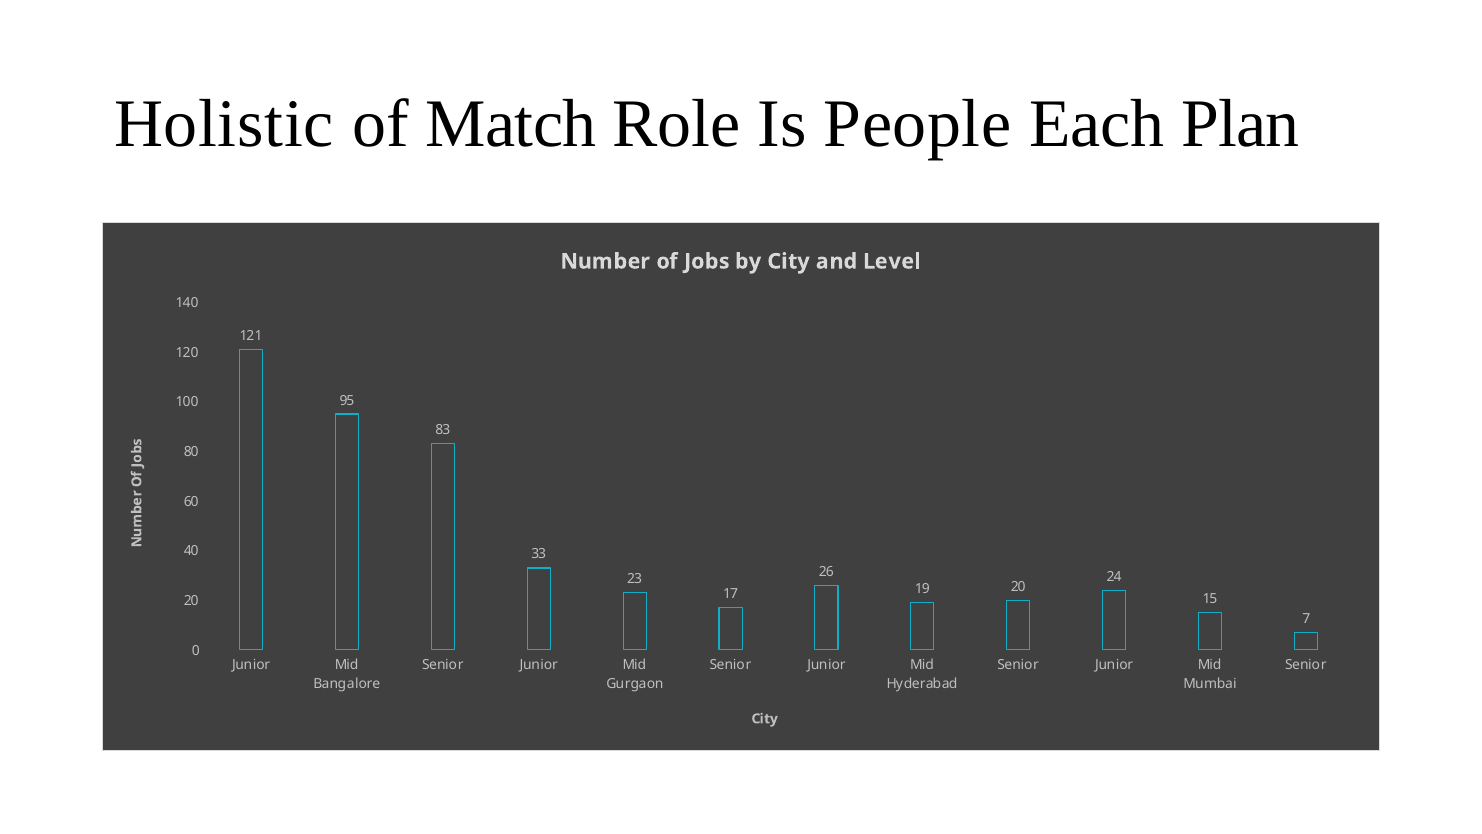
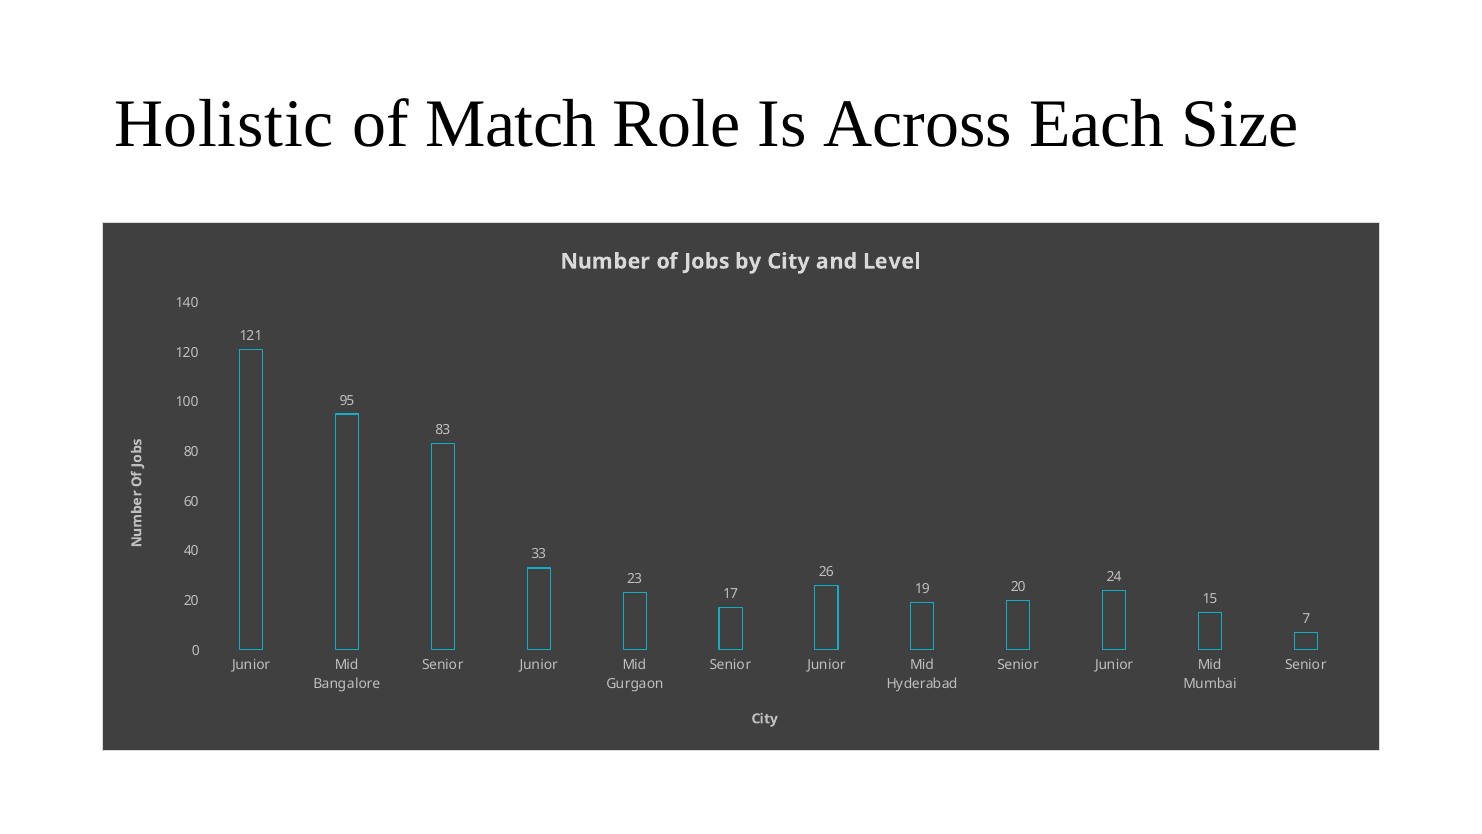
People: People -> Across
Plan: Plan -> Size
